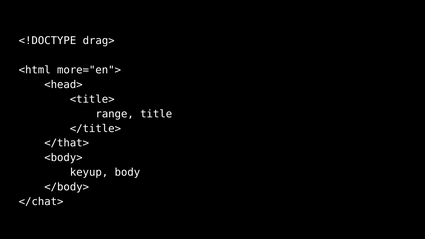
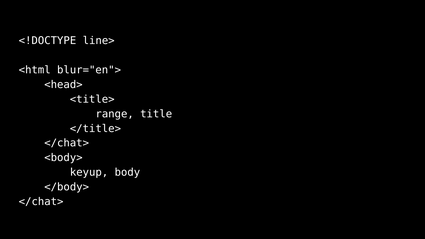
drag>: drag> -> line>
more="en">: more="en"> -> blur="en">
</that> at (67, 143): </that> -> </chat>
